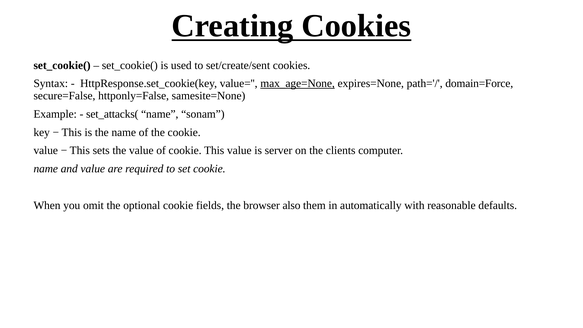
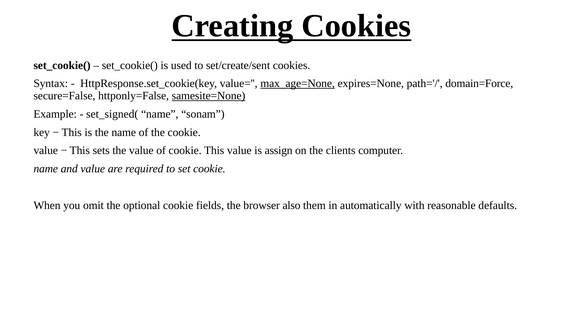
samesite=None underline: none -> present
set_attacks(: set_attacks( -> set_signed(
server: server -> assign
